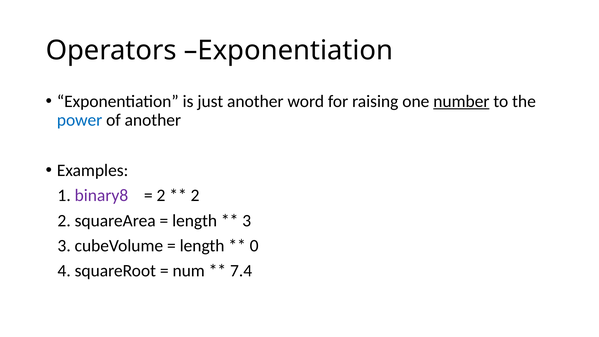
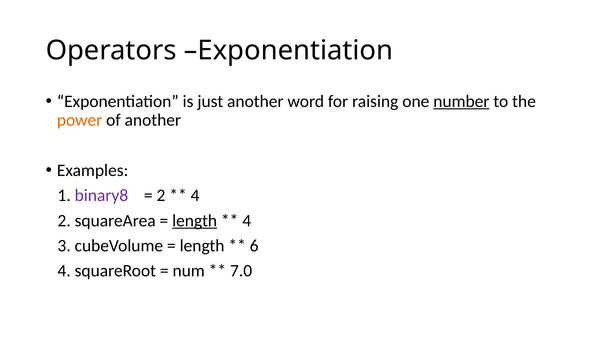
power colour: blue -> orange
2 at (195, 195): 2 -> 4
length at (195, 221) underline: none -> present
3 at (247, 221): 3 -> 4
0: 0 -> 6
7.4: 7.4 -> 7.0
